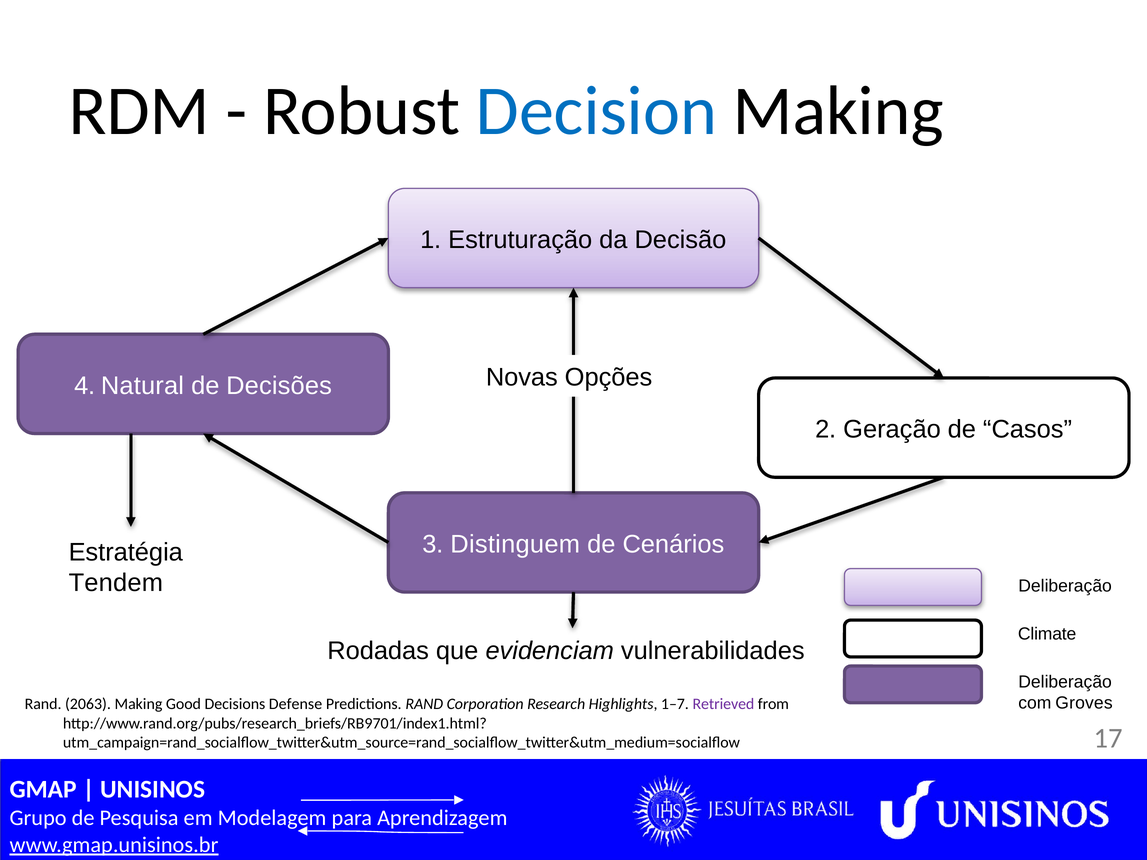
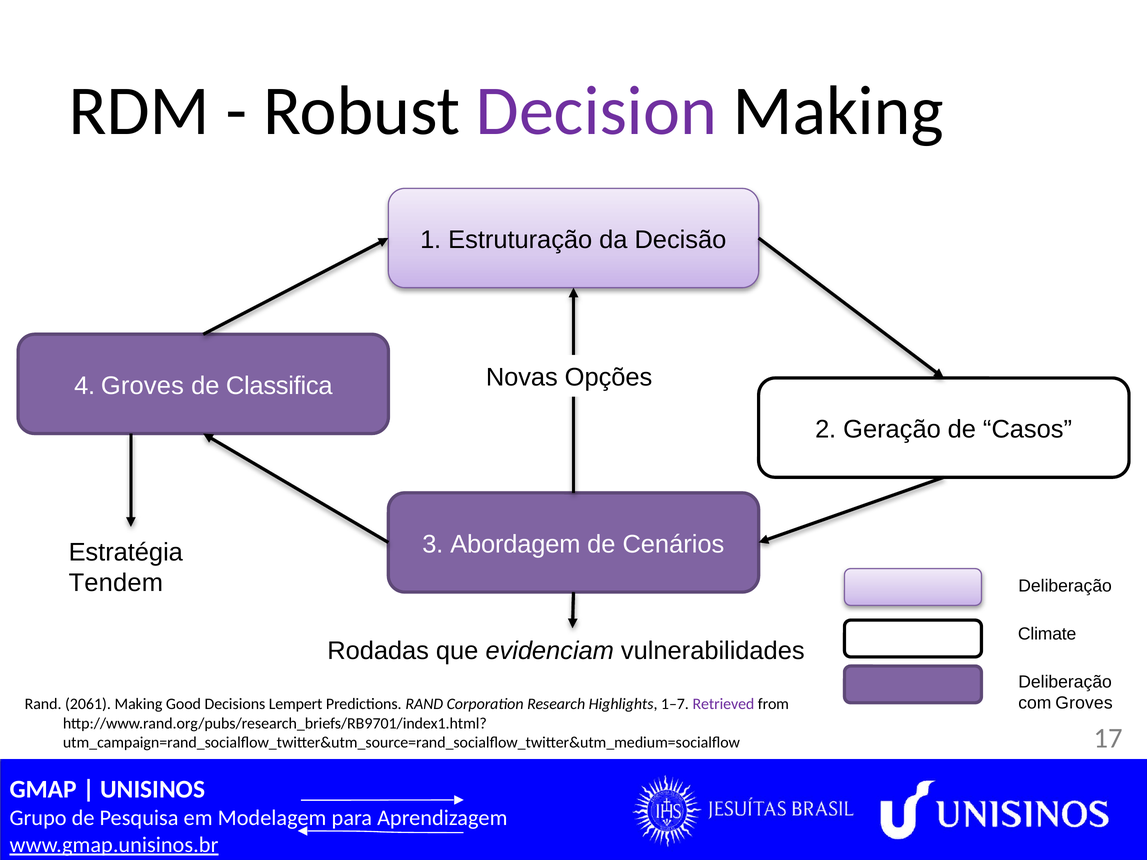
Decision colour: blue -> purple
4 Natural: Natural -> Groves
Decisões: Decisões -> Classifica
Distinguem: Distinguem -> Abordagem
2063: 2063 -> 2061
Defense: Defense -> Lempert
